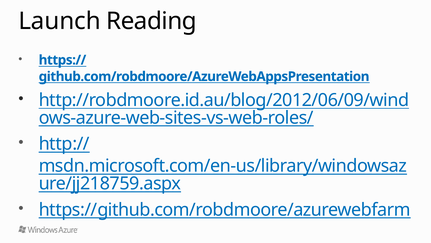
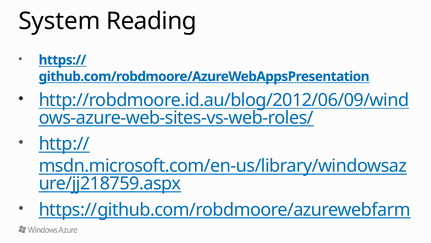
Launch: Launch -> System
